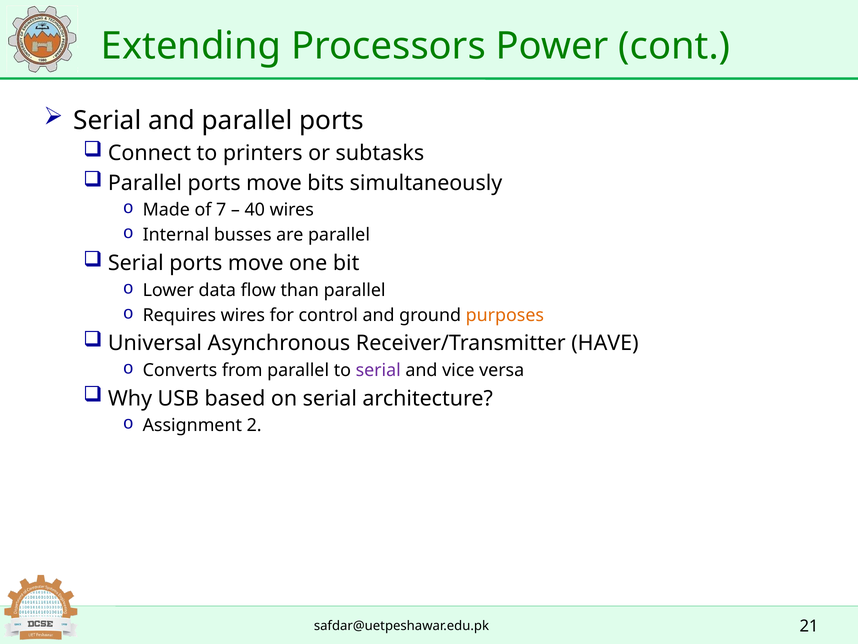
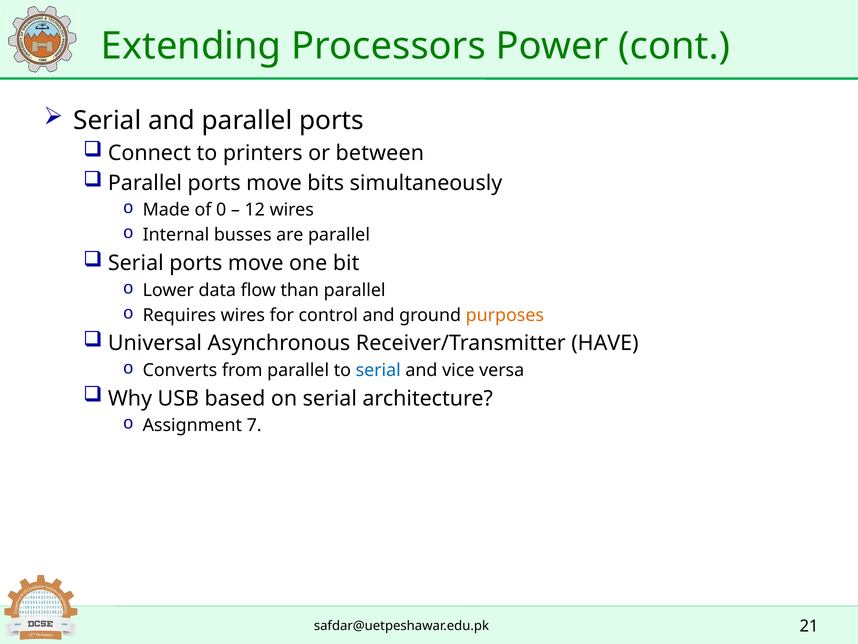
subtasks: subtasks -> between
7: 7 -> 0
40: 40 -> 12
serial at (378, 370) colour: purple -> blue
2: 2 -> 7
